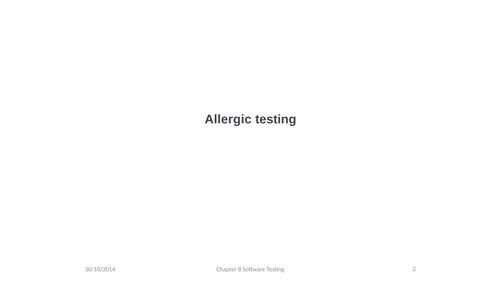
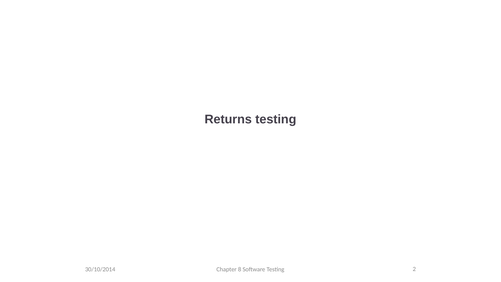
Allergic: Allergic -> Returns
